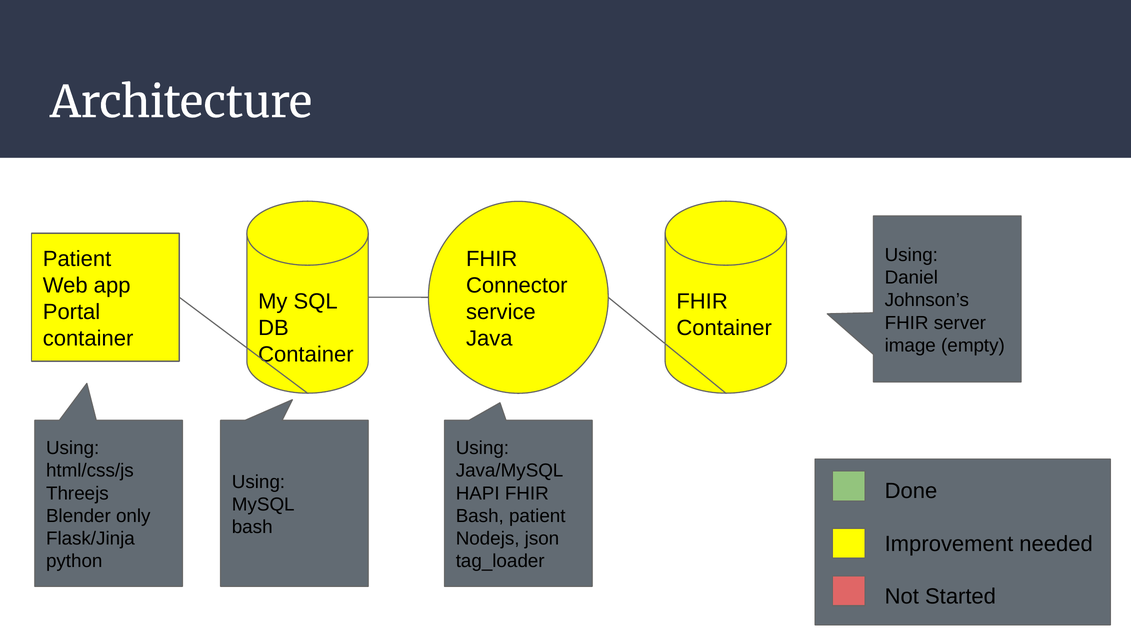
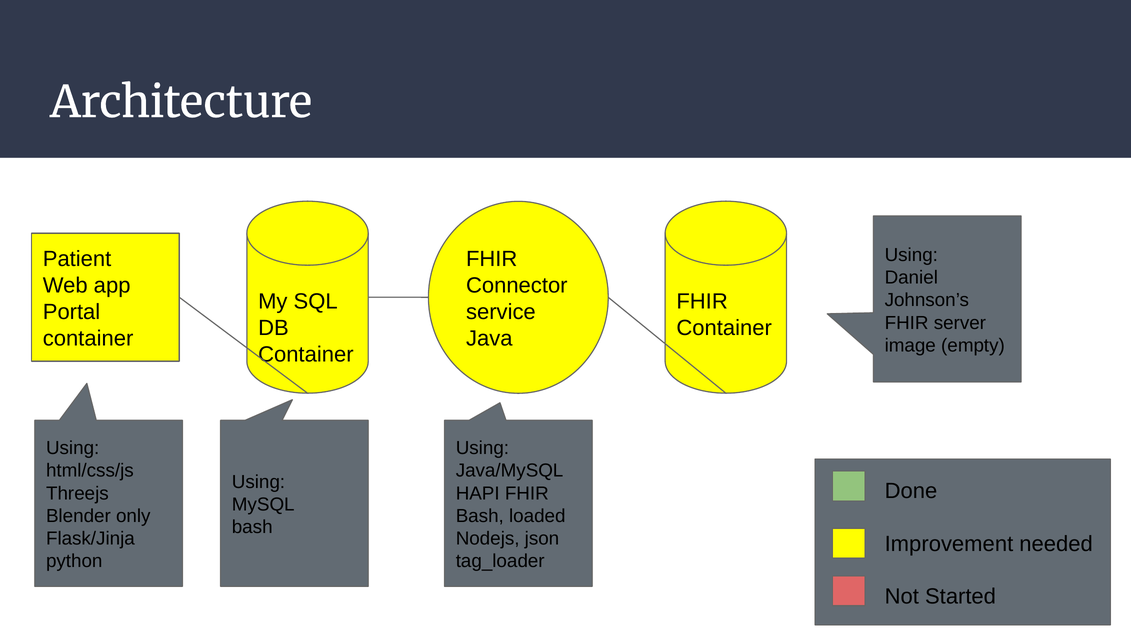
Bash patient: patient -> loaded
